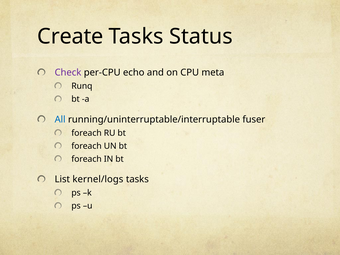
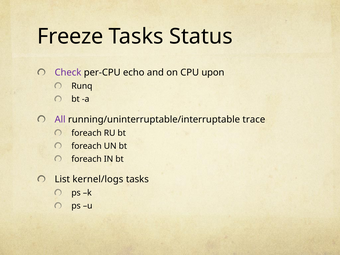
Create: Create -> Freeze
meta: meta -> upon
All colour: blue -> purple
fuser: fuser -> trace
